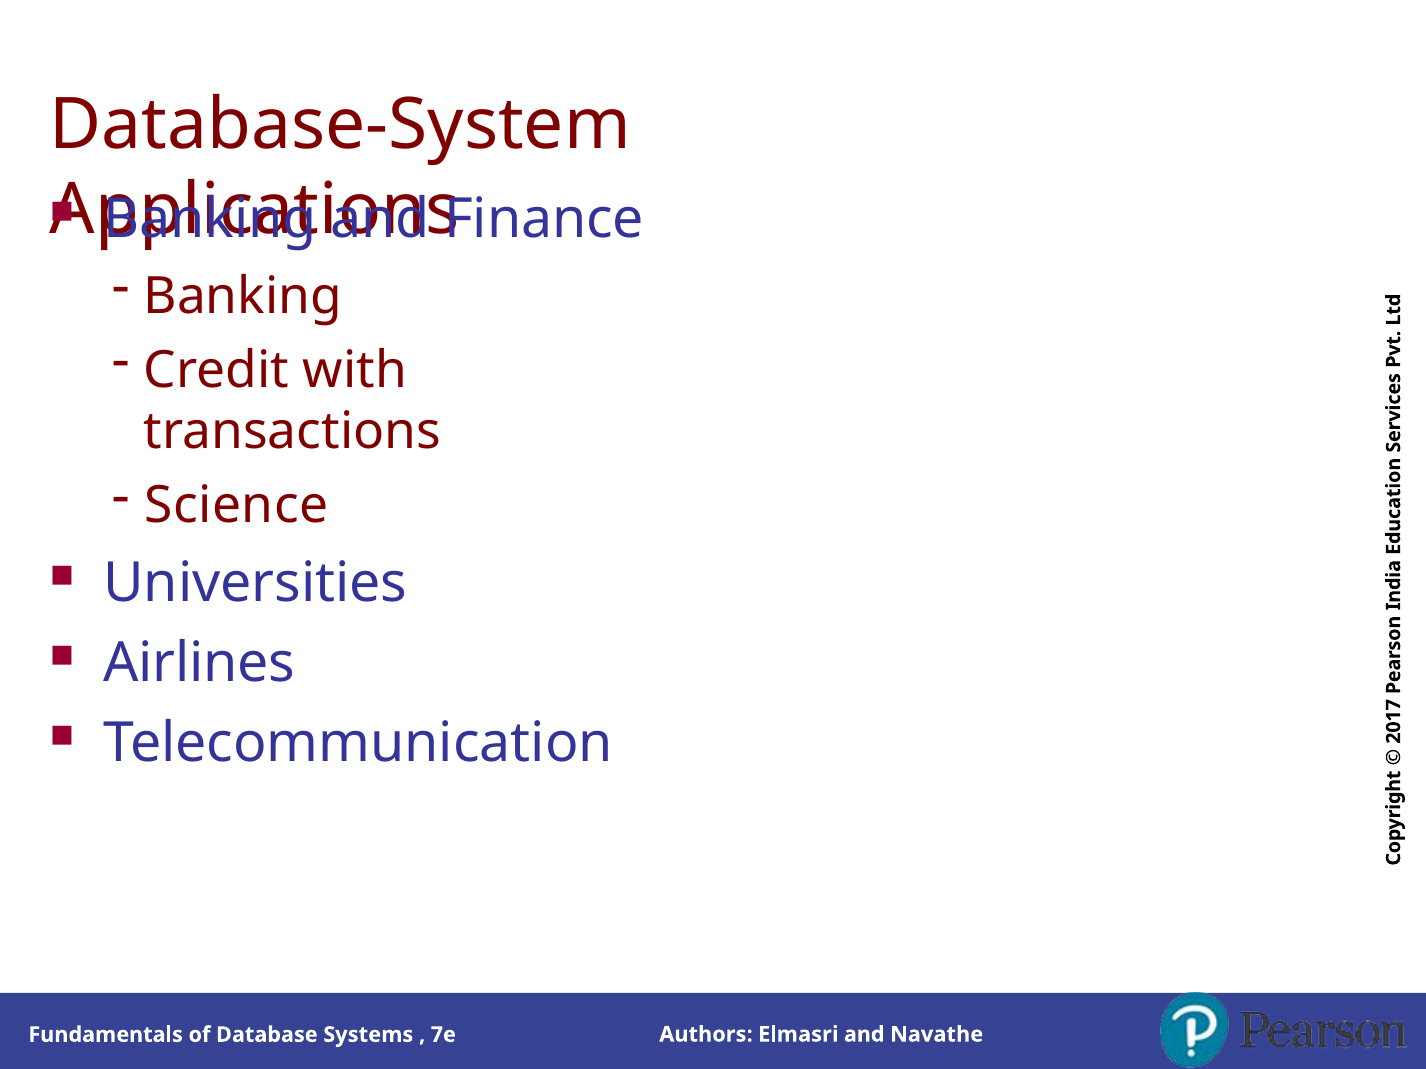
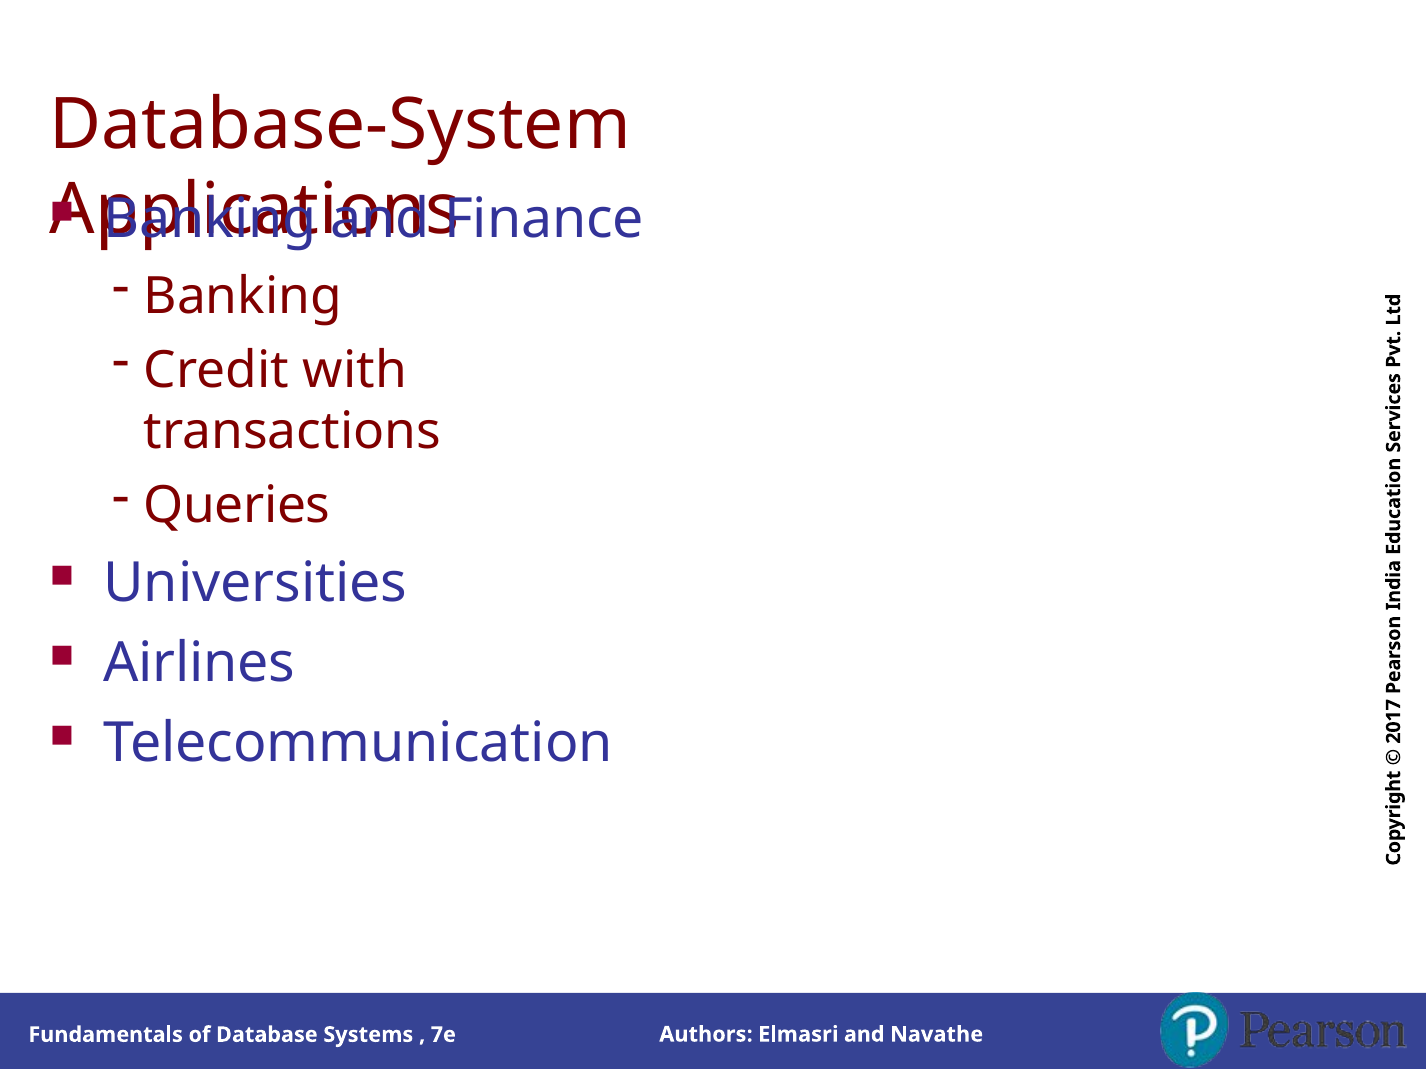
Science: Science -> Queries
